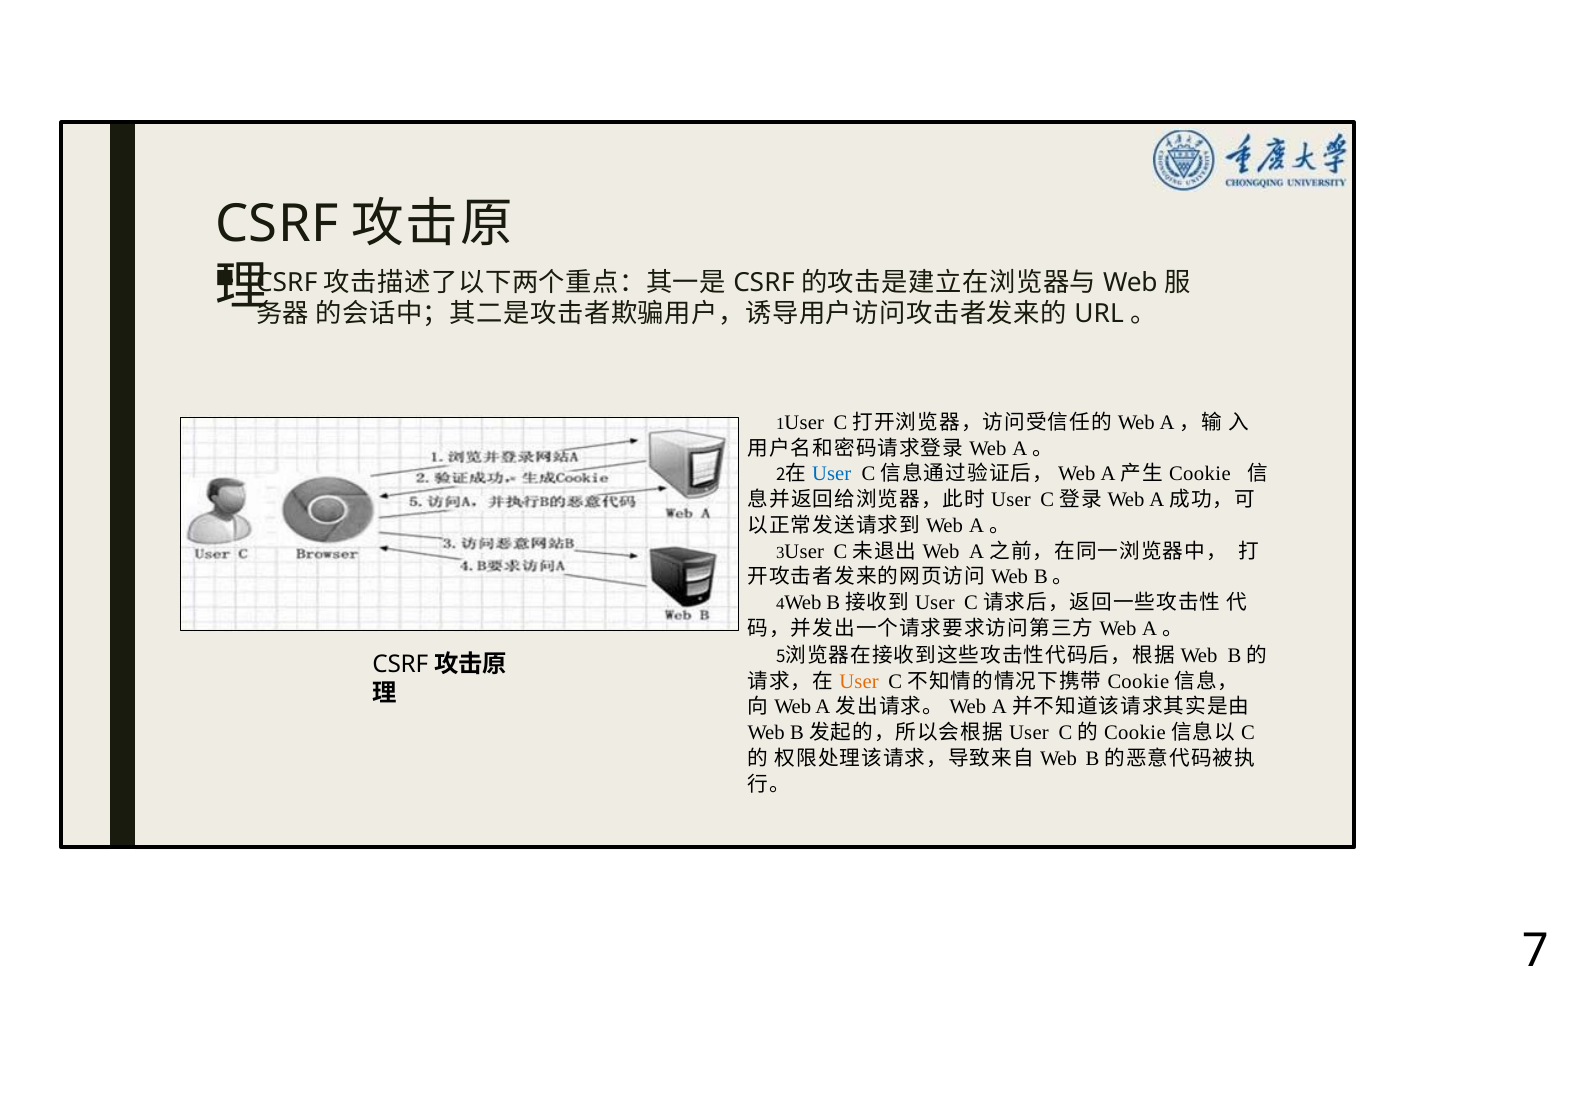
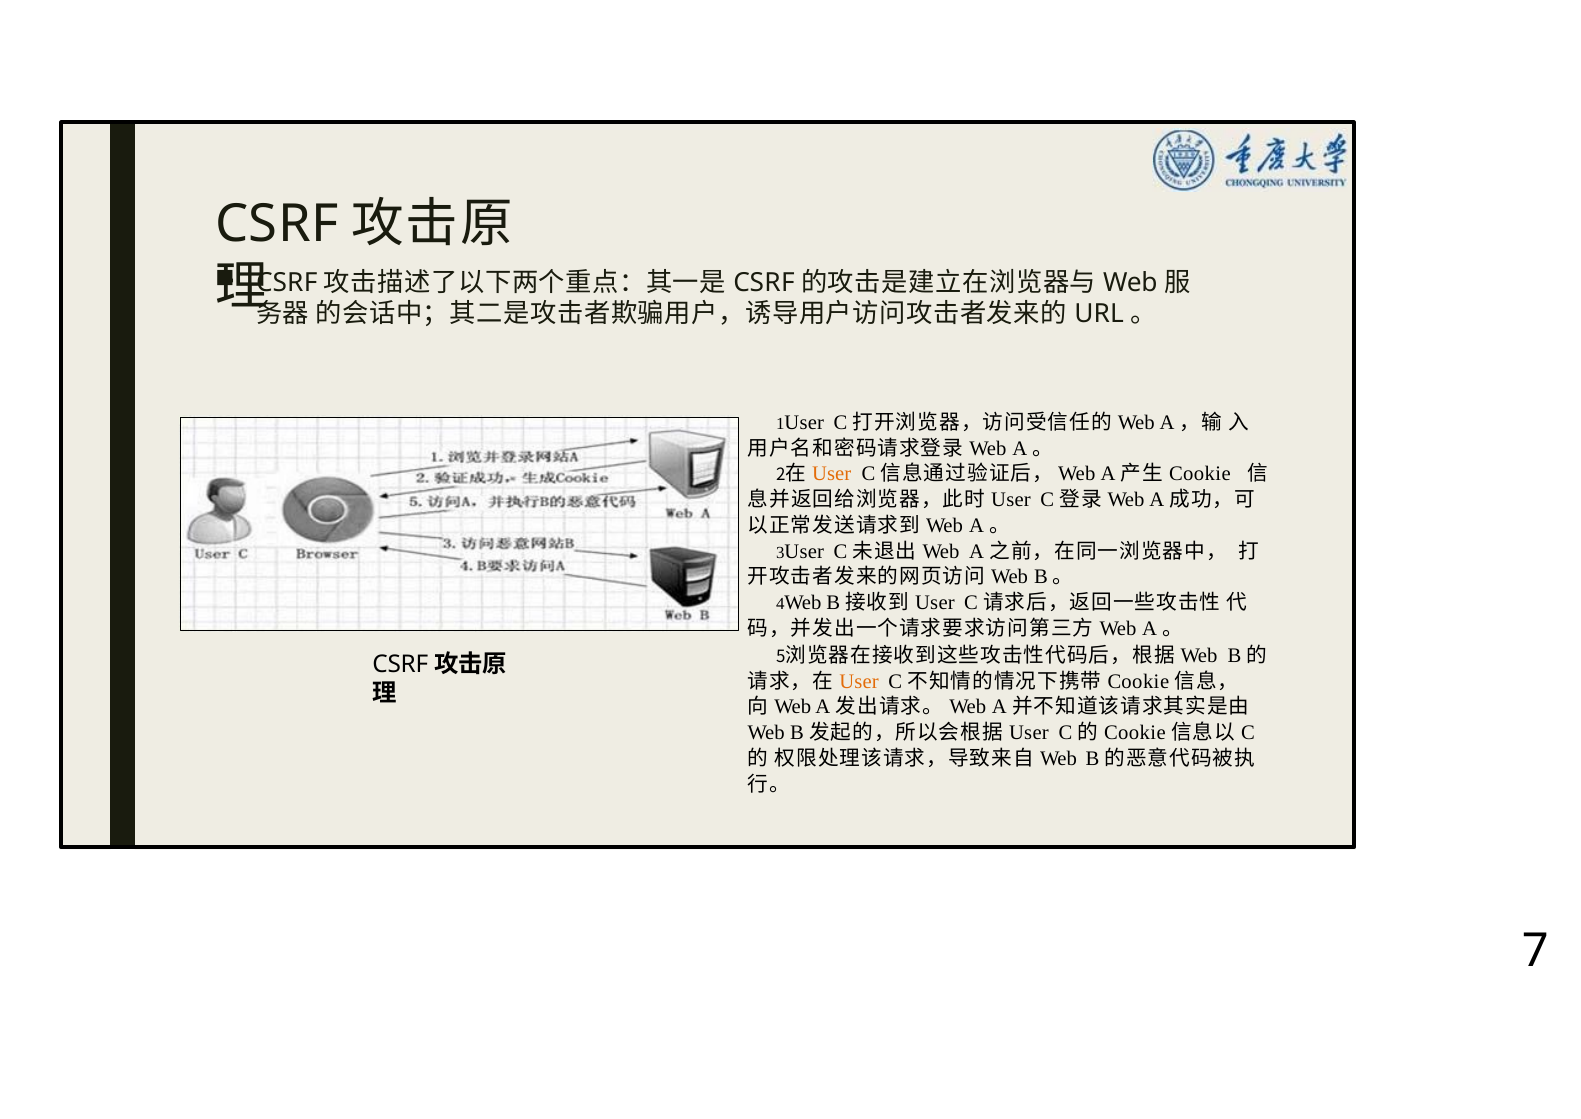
User at (832, 474) colour: blue -> orange
